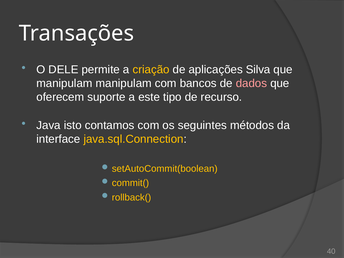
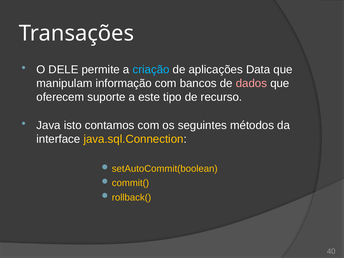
criação colour: yellow -> light blue
Silva: Silva -> Data
manipulam manipulam: manipulam -> informação
